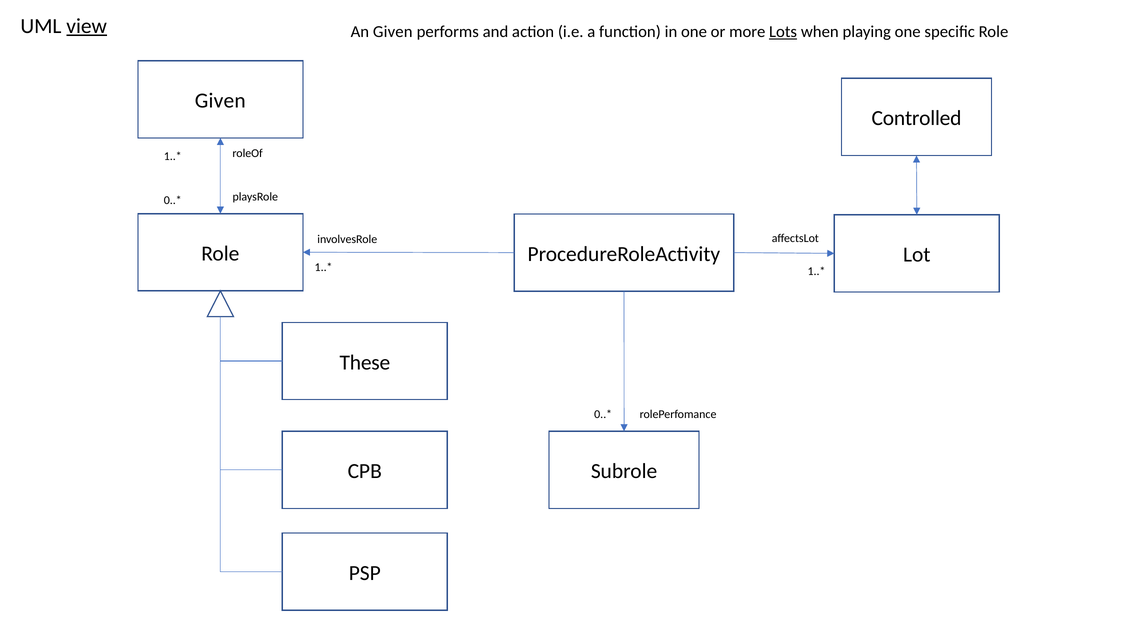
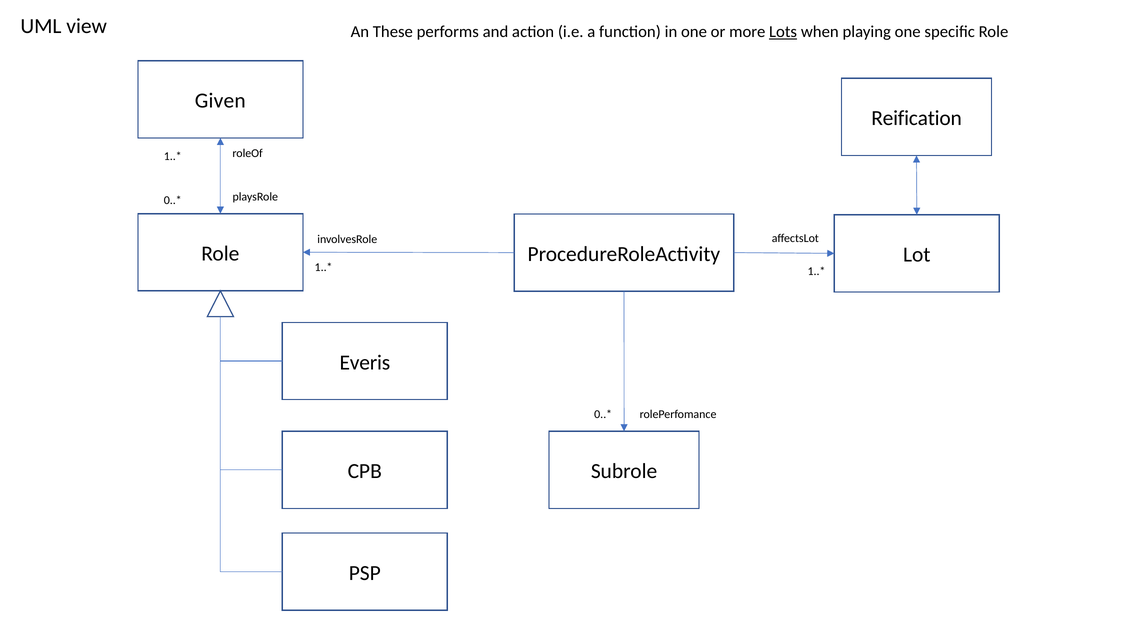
view underline: present -> none
An Given: Given -> These
Controlled: Controlled -> Reification
These: These -> Everis
